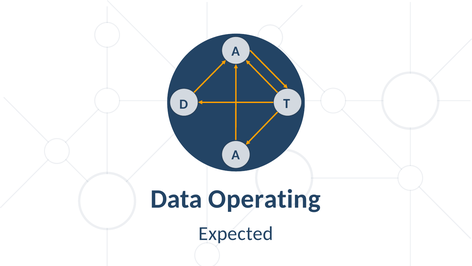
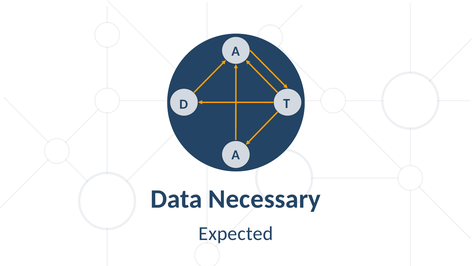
Operating: Operating -> Necessary
